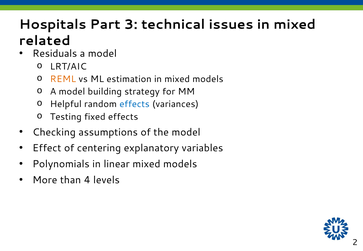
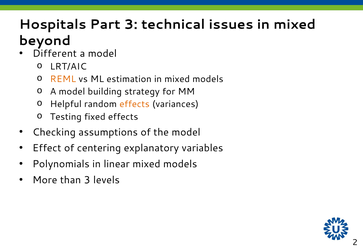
related: related -> beyond
Residuals: Residuals -> Different
effects at (135, 104) colour: blue -> orange
than 4: 4 -> 3
